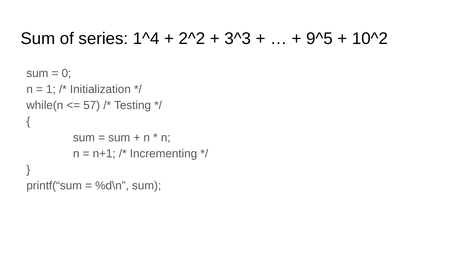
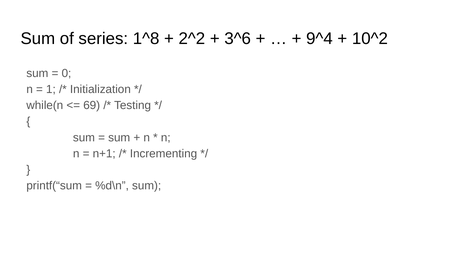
1^4: 1^4 -> 1^8
3^3: 3^3 -> 3^6
9^5: 9^5 -> 9^4
57: 57 -> 69
